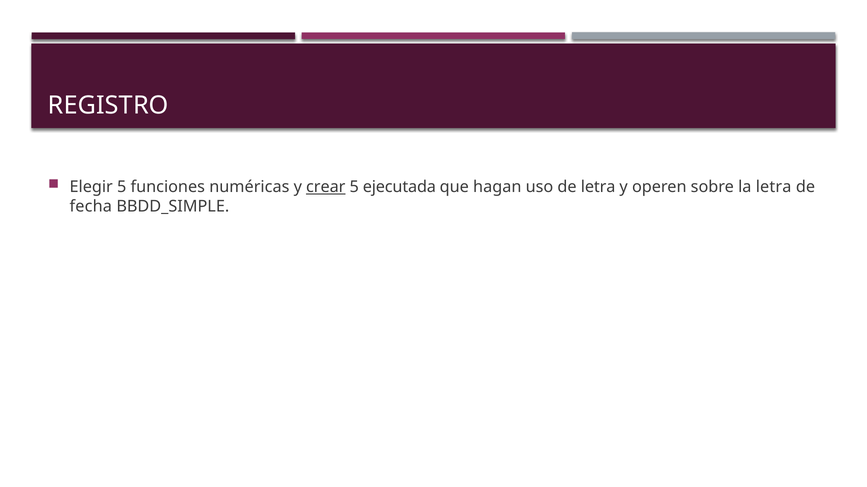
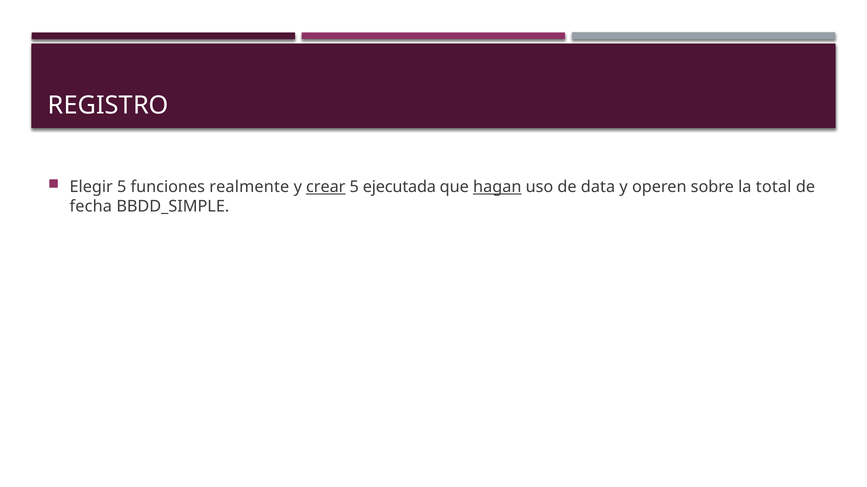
numéricas: numéricas -> realmente
hagan underline: none -> present
de letra: letra -> data
la letra: letra -> total
